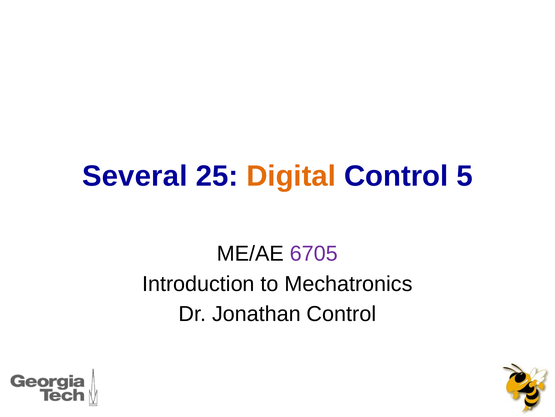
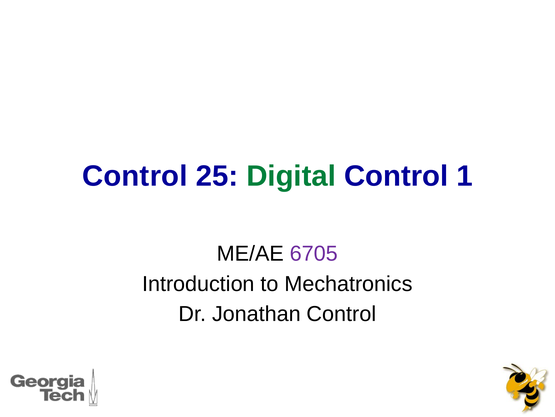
Several at (135, 176): Several -> Control
Digital colour: orange -> green
5: 5 -> 1
